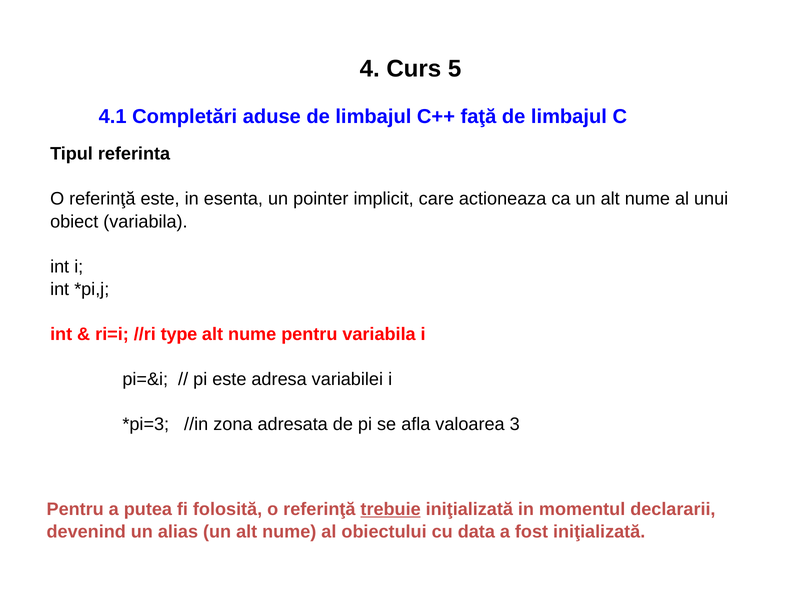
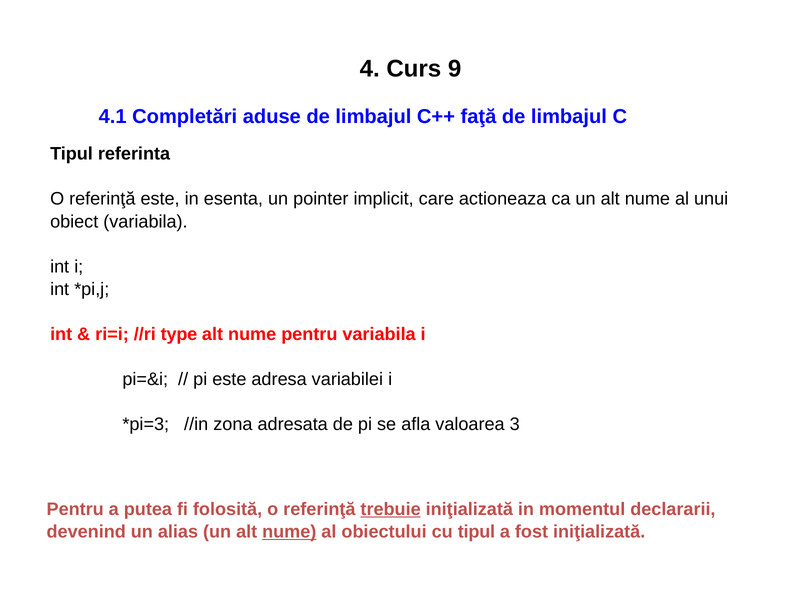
5: 5 -> 9
nume at (289, 531) underline: none -> present
cu data: data -> tipul
